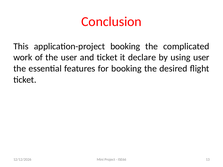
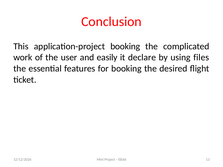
and ticket: ticket -> easily
using user: user -> files
